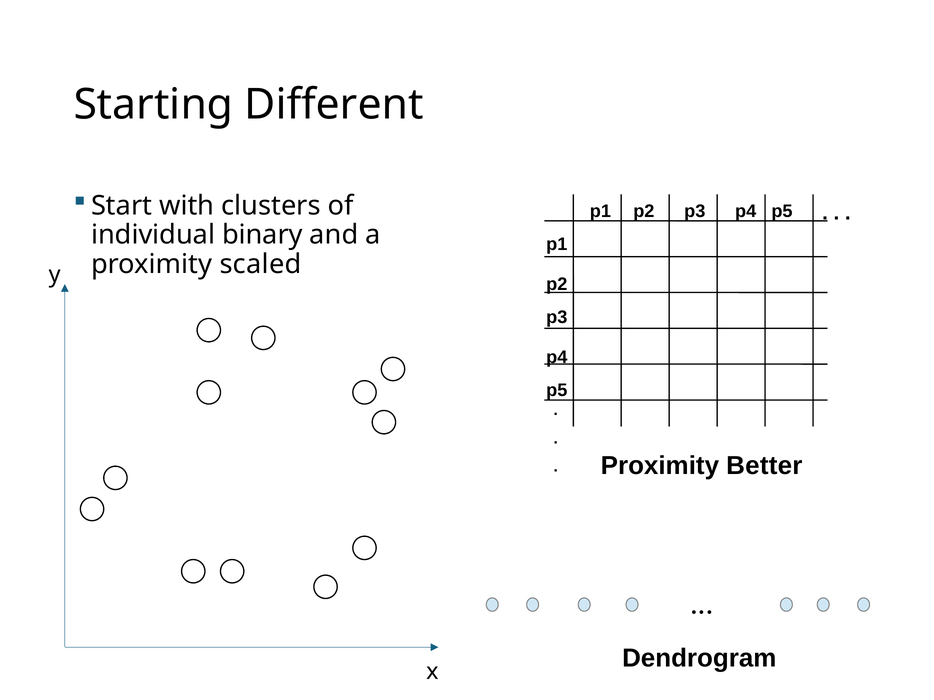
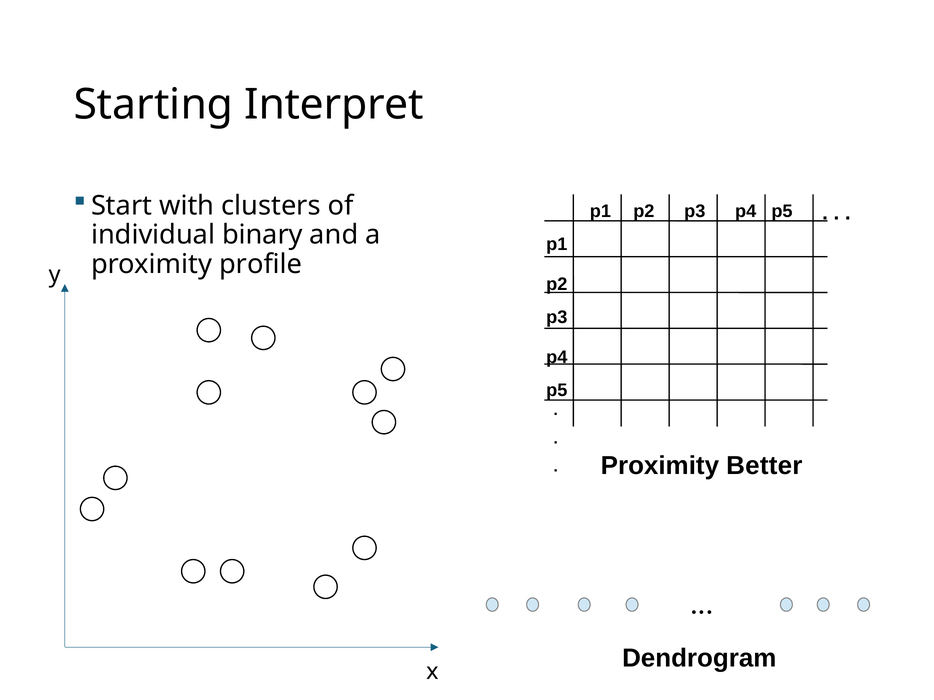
Different: Different -> Interpret
scaled: scaled -> profile
